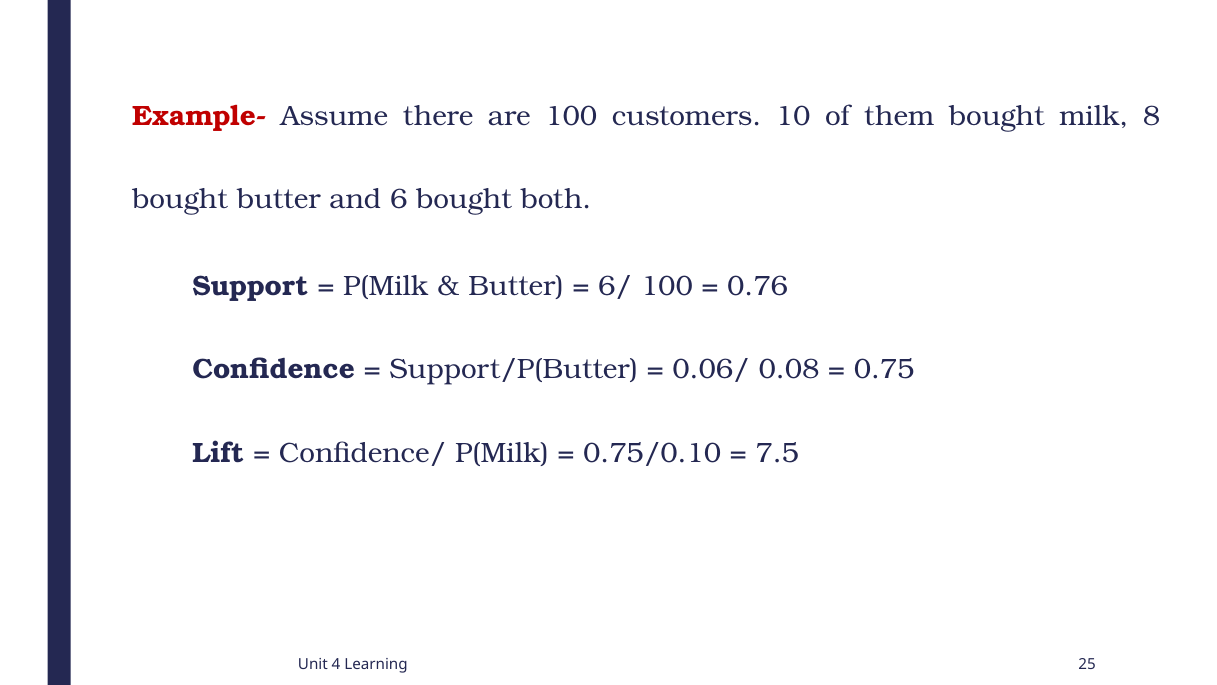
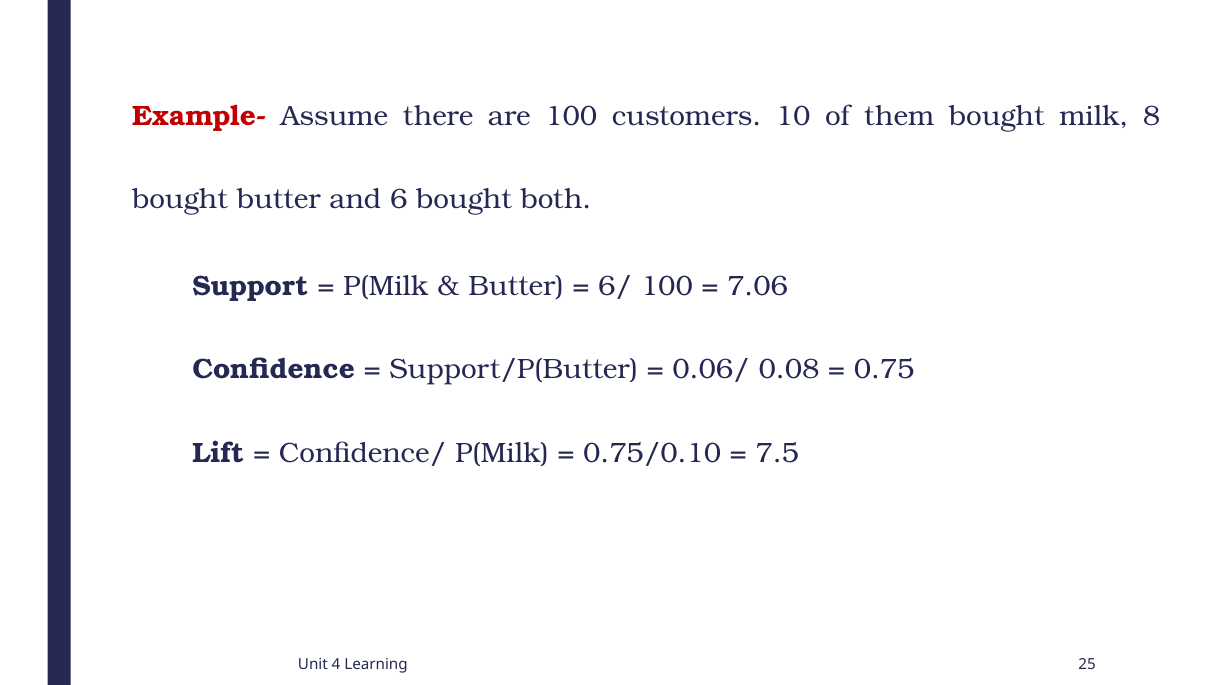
0.76: 0.76 -> 7.06
